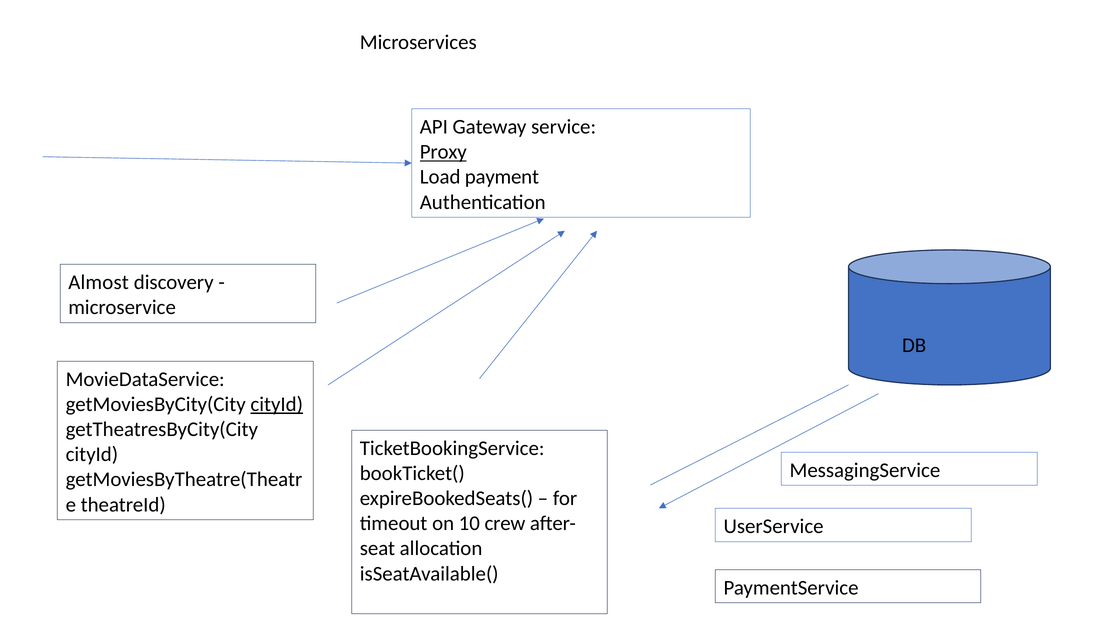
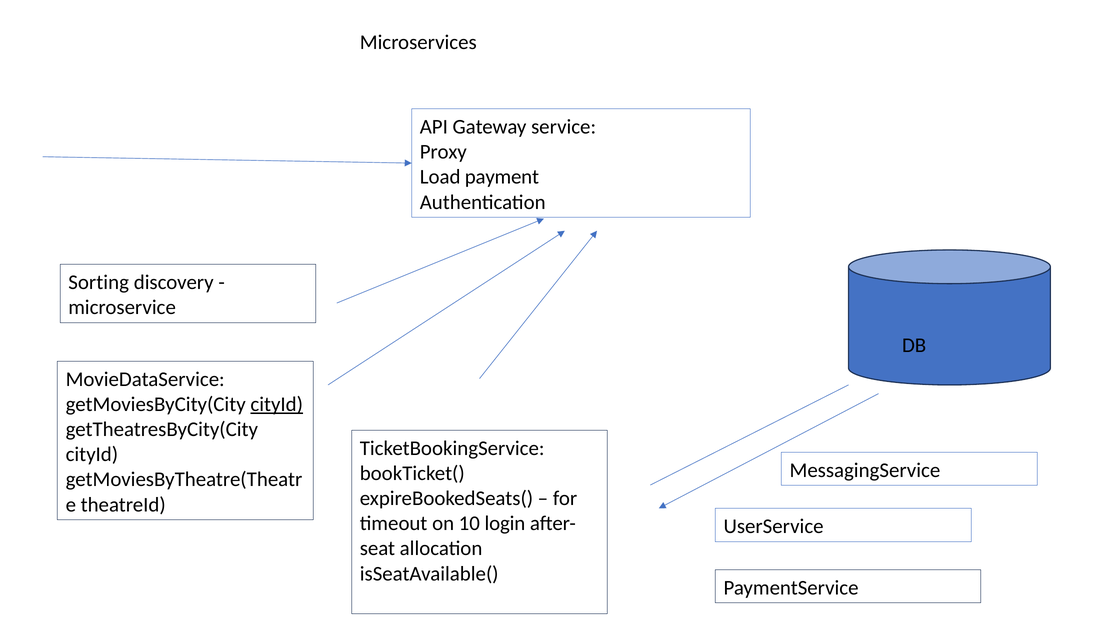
Proxy underline: present -> none
Almost: Almost -> Sorting
crew: crew -> login
